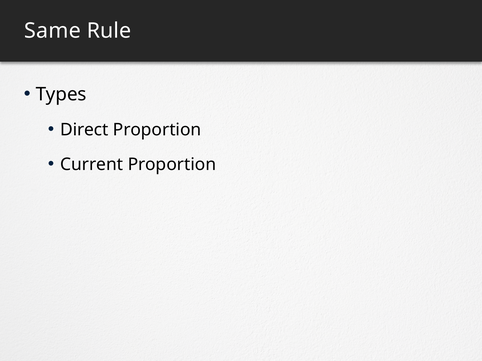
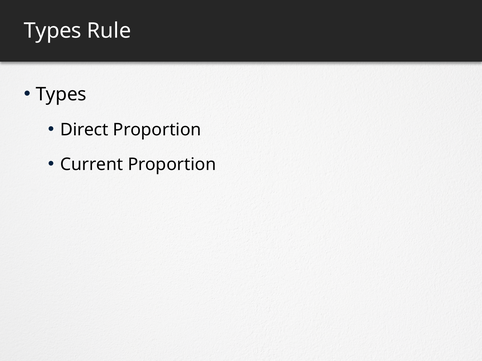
Same at (53, 31): Same -> Types
